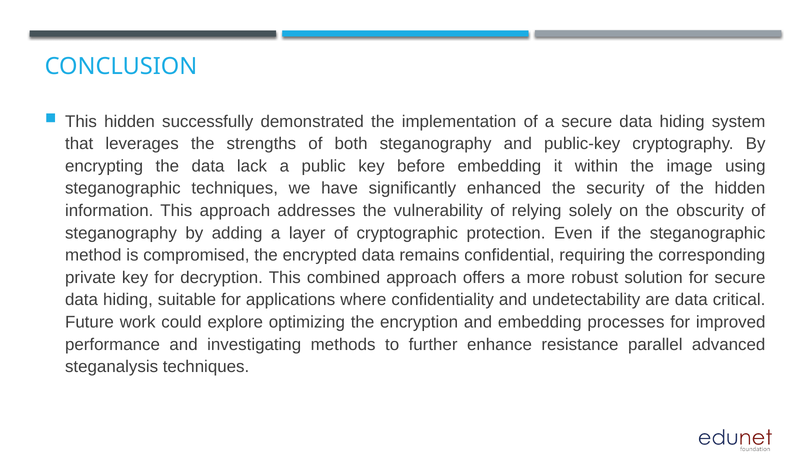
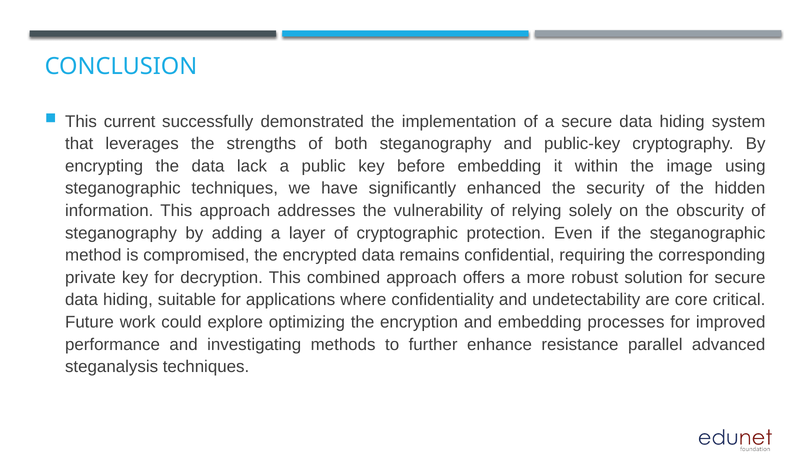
This hidden: hidden -> current
are data: data -> core
